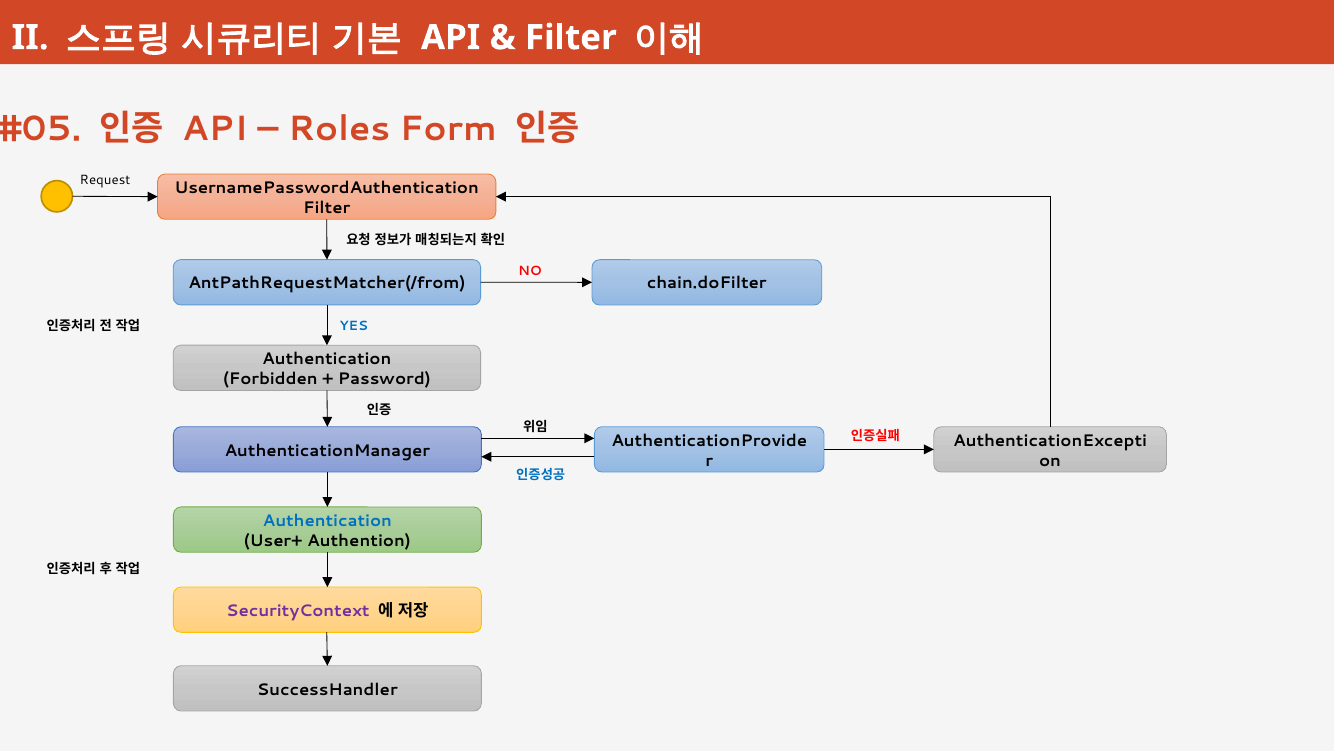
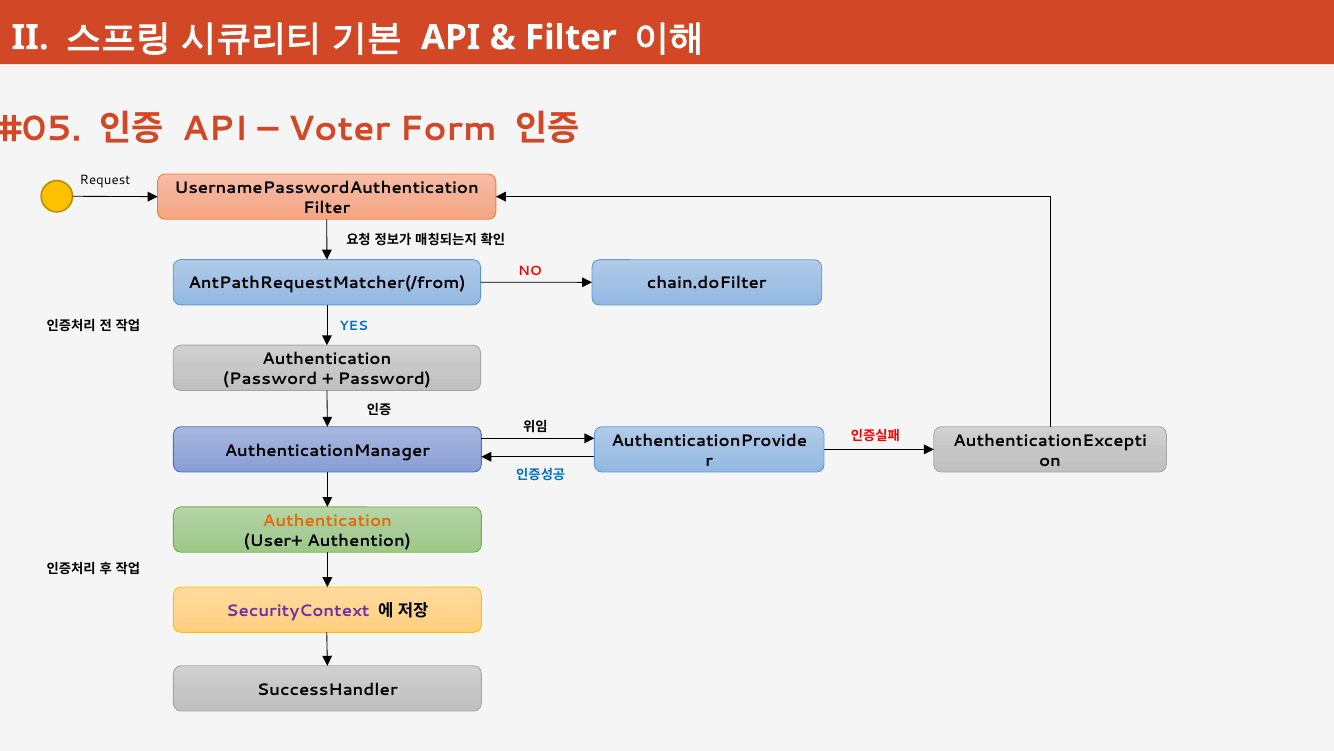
Roles: Roles -> Voter
Forbidden at (270, 379): Forbidden -> Password
Authentication at (327, 520) colour: blue -> orange
